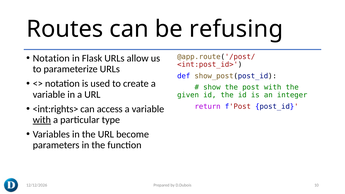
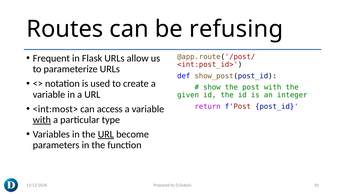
Notation at (51, 58): Notation -> Frequent
<int:rights>: <int:rights> -> <int:most>
URL at (106, 134) underline: none -> present
